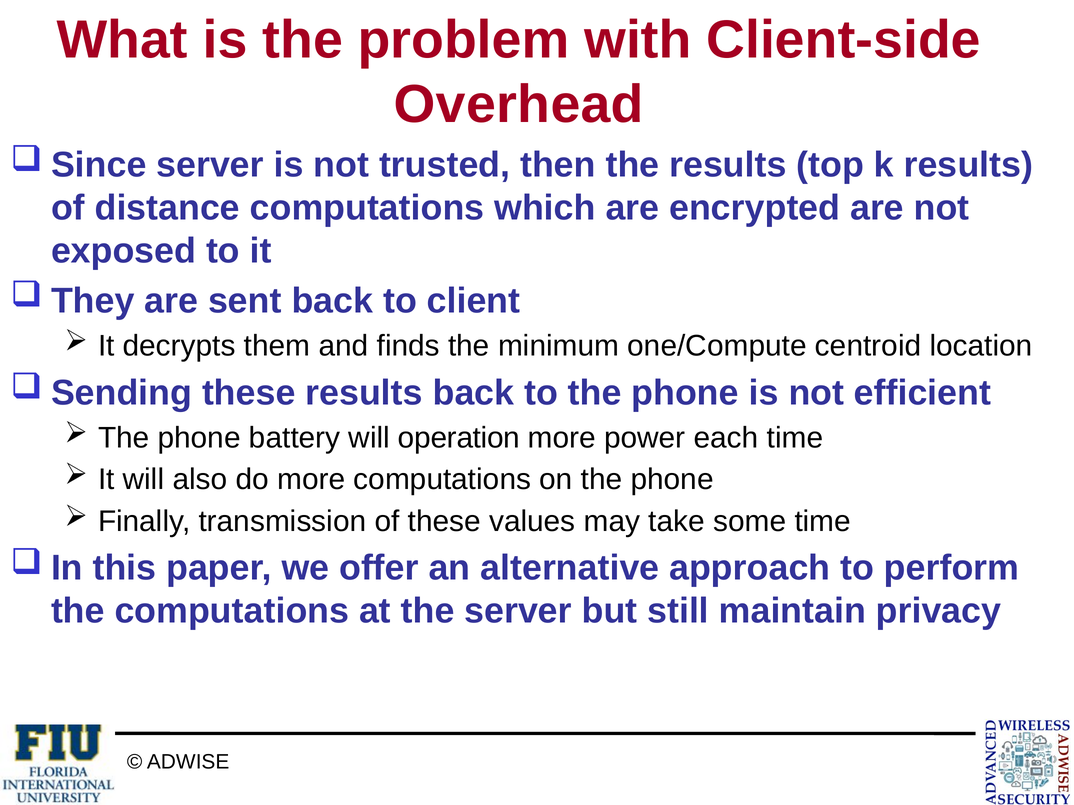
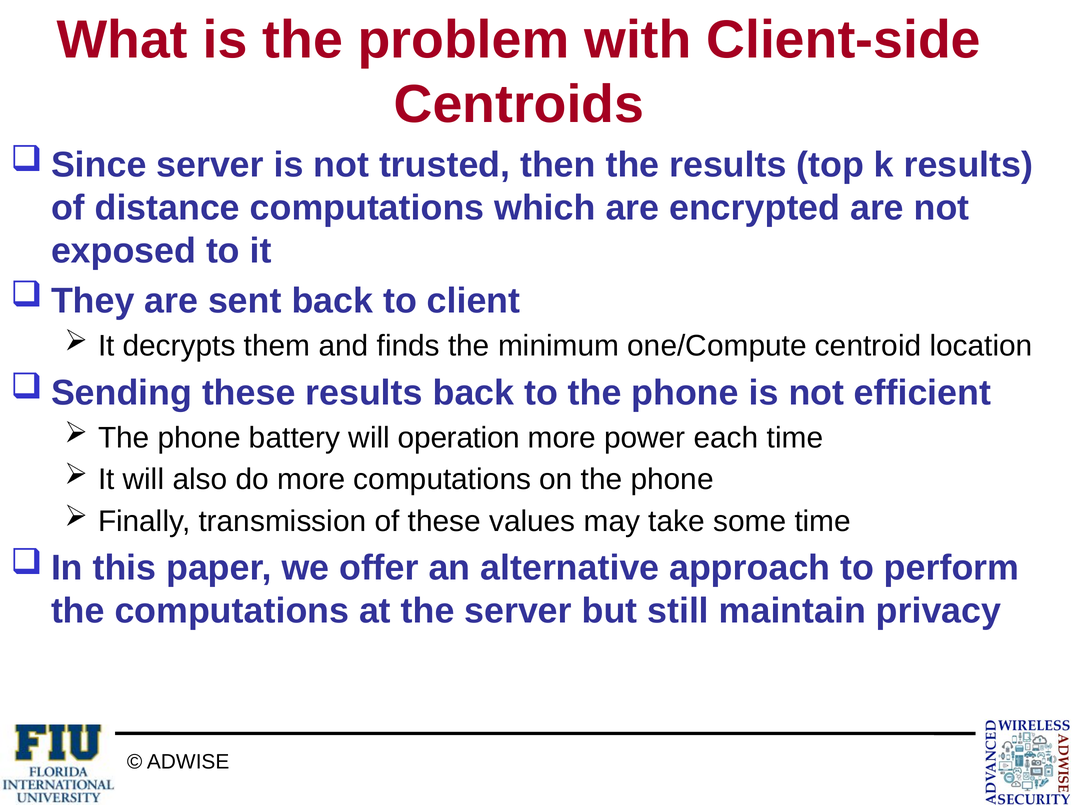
Overhead: Overhead -> Centroids
